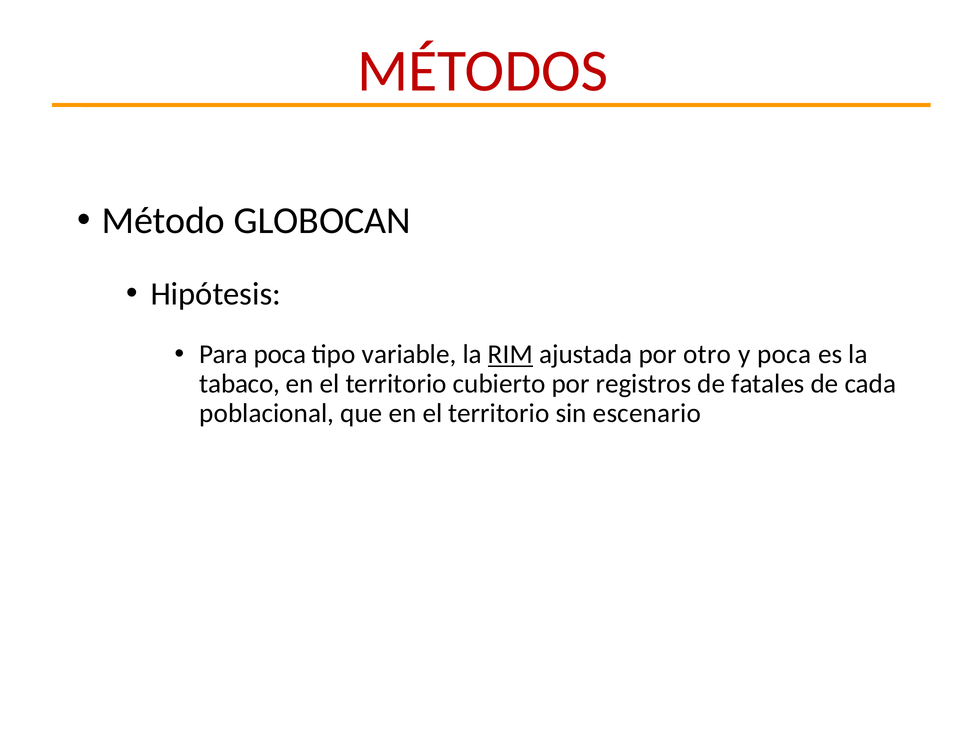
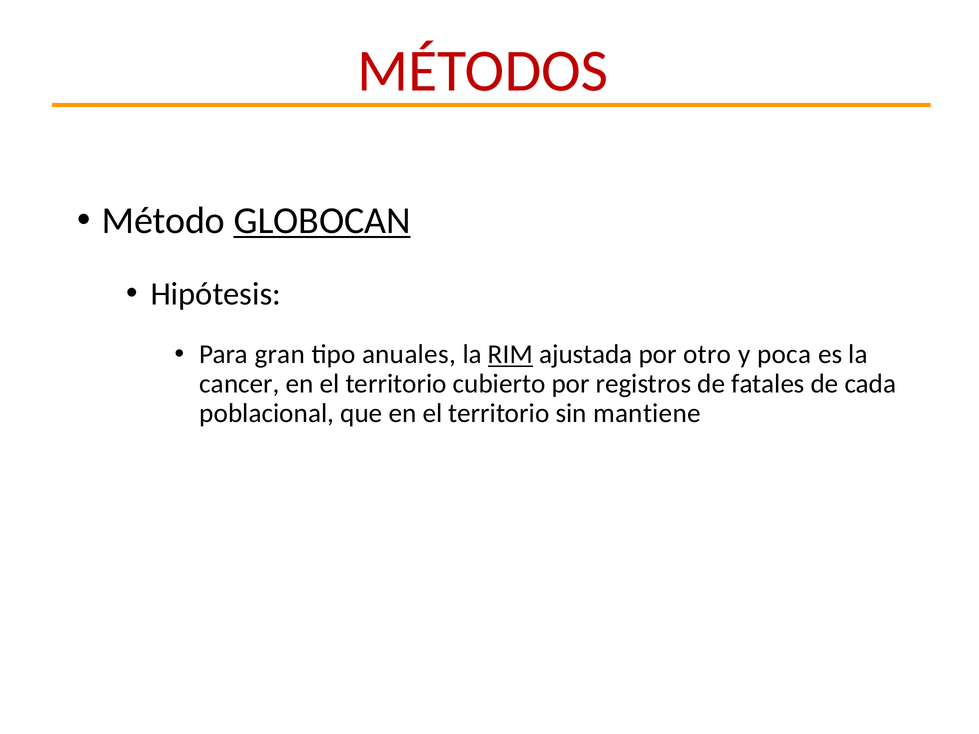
GLOBOCAN underline: none -> present
Para poca: poca -> gran
variable: variable -> anuales
tabaco: tabaco -> cancer
escenario: escenario -> mantiene
